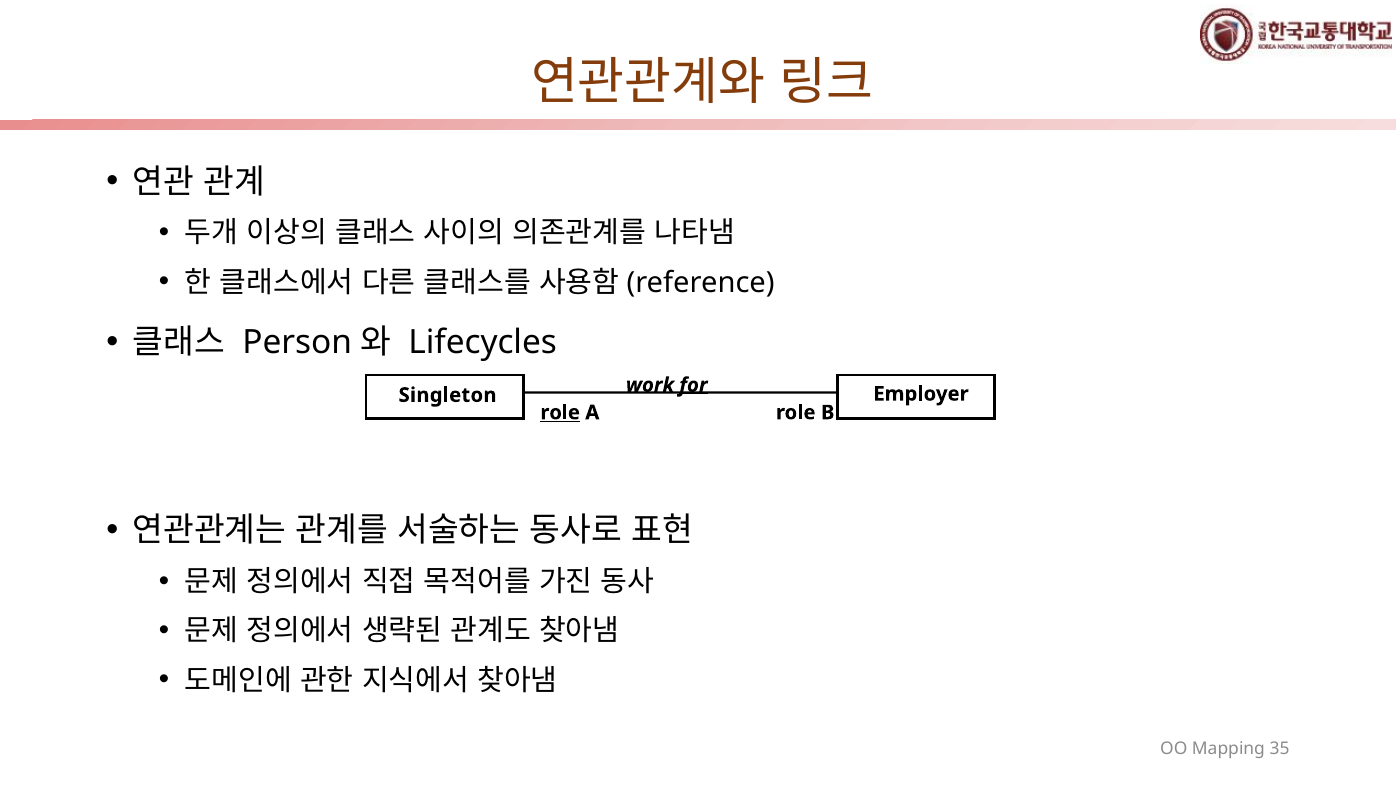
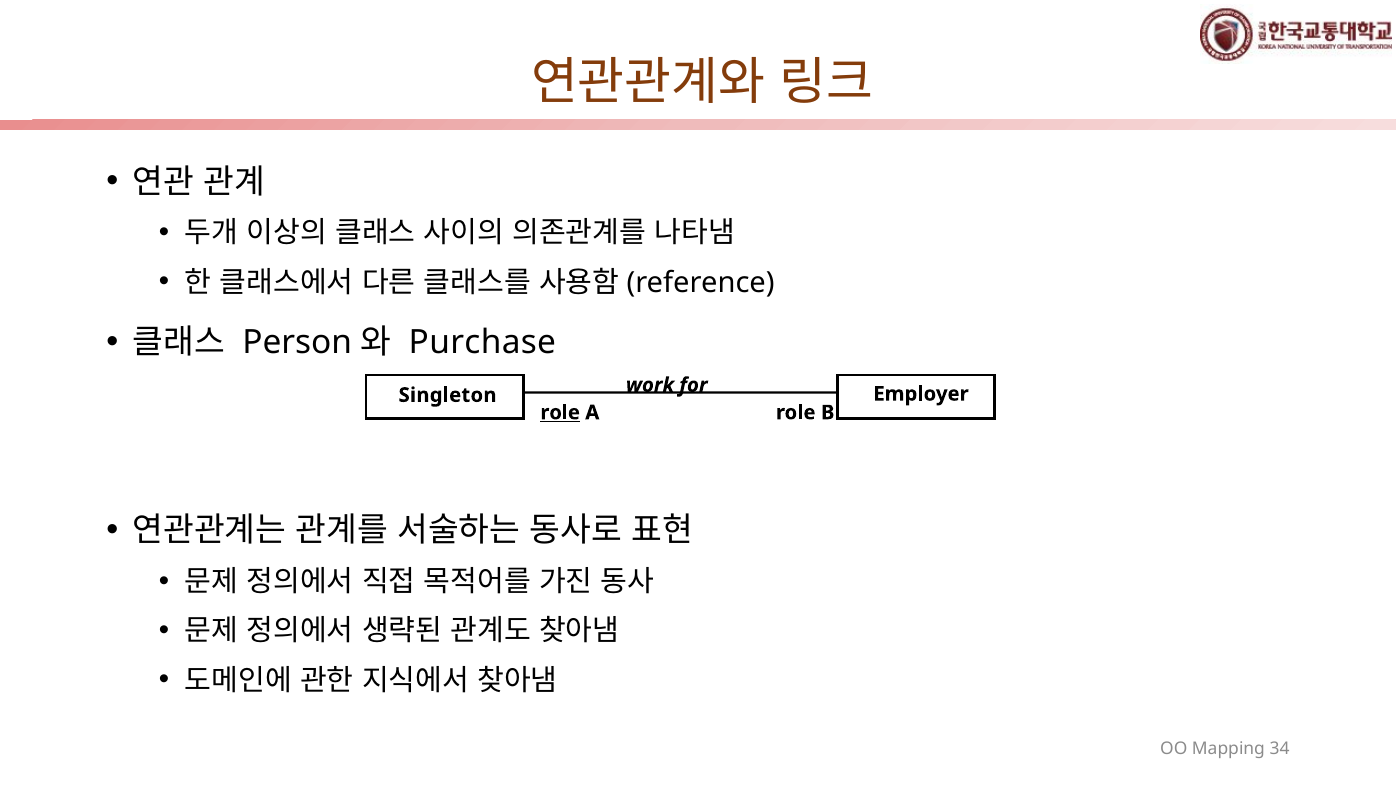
Lifecycles: Lifecycles -> Purchase
for underline: present -> none
35: 35 -> 34
